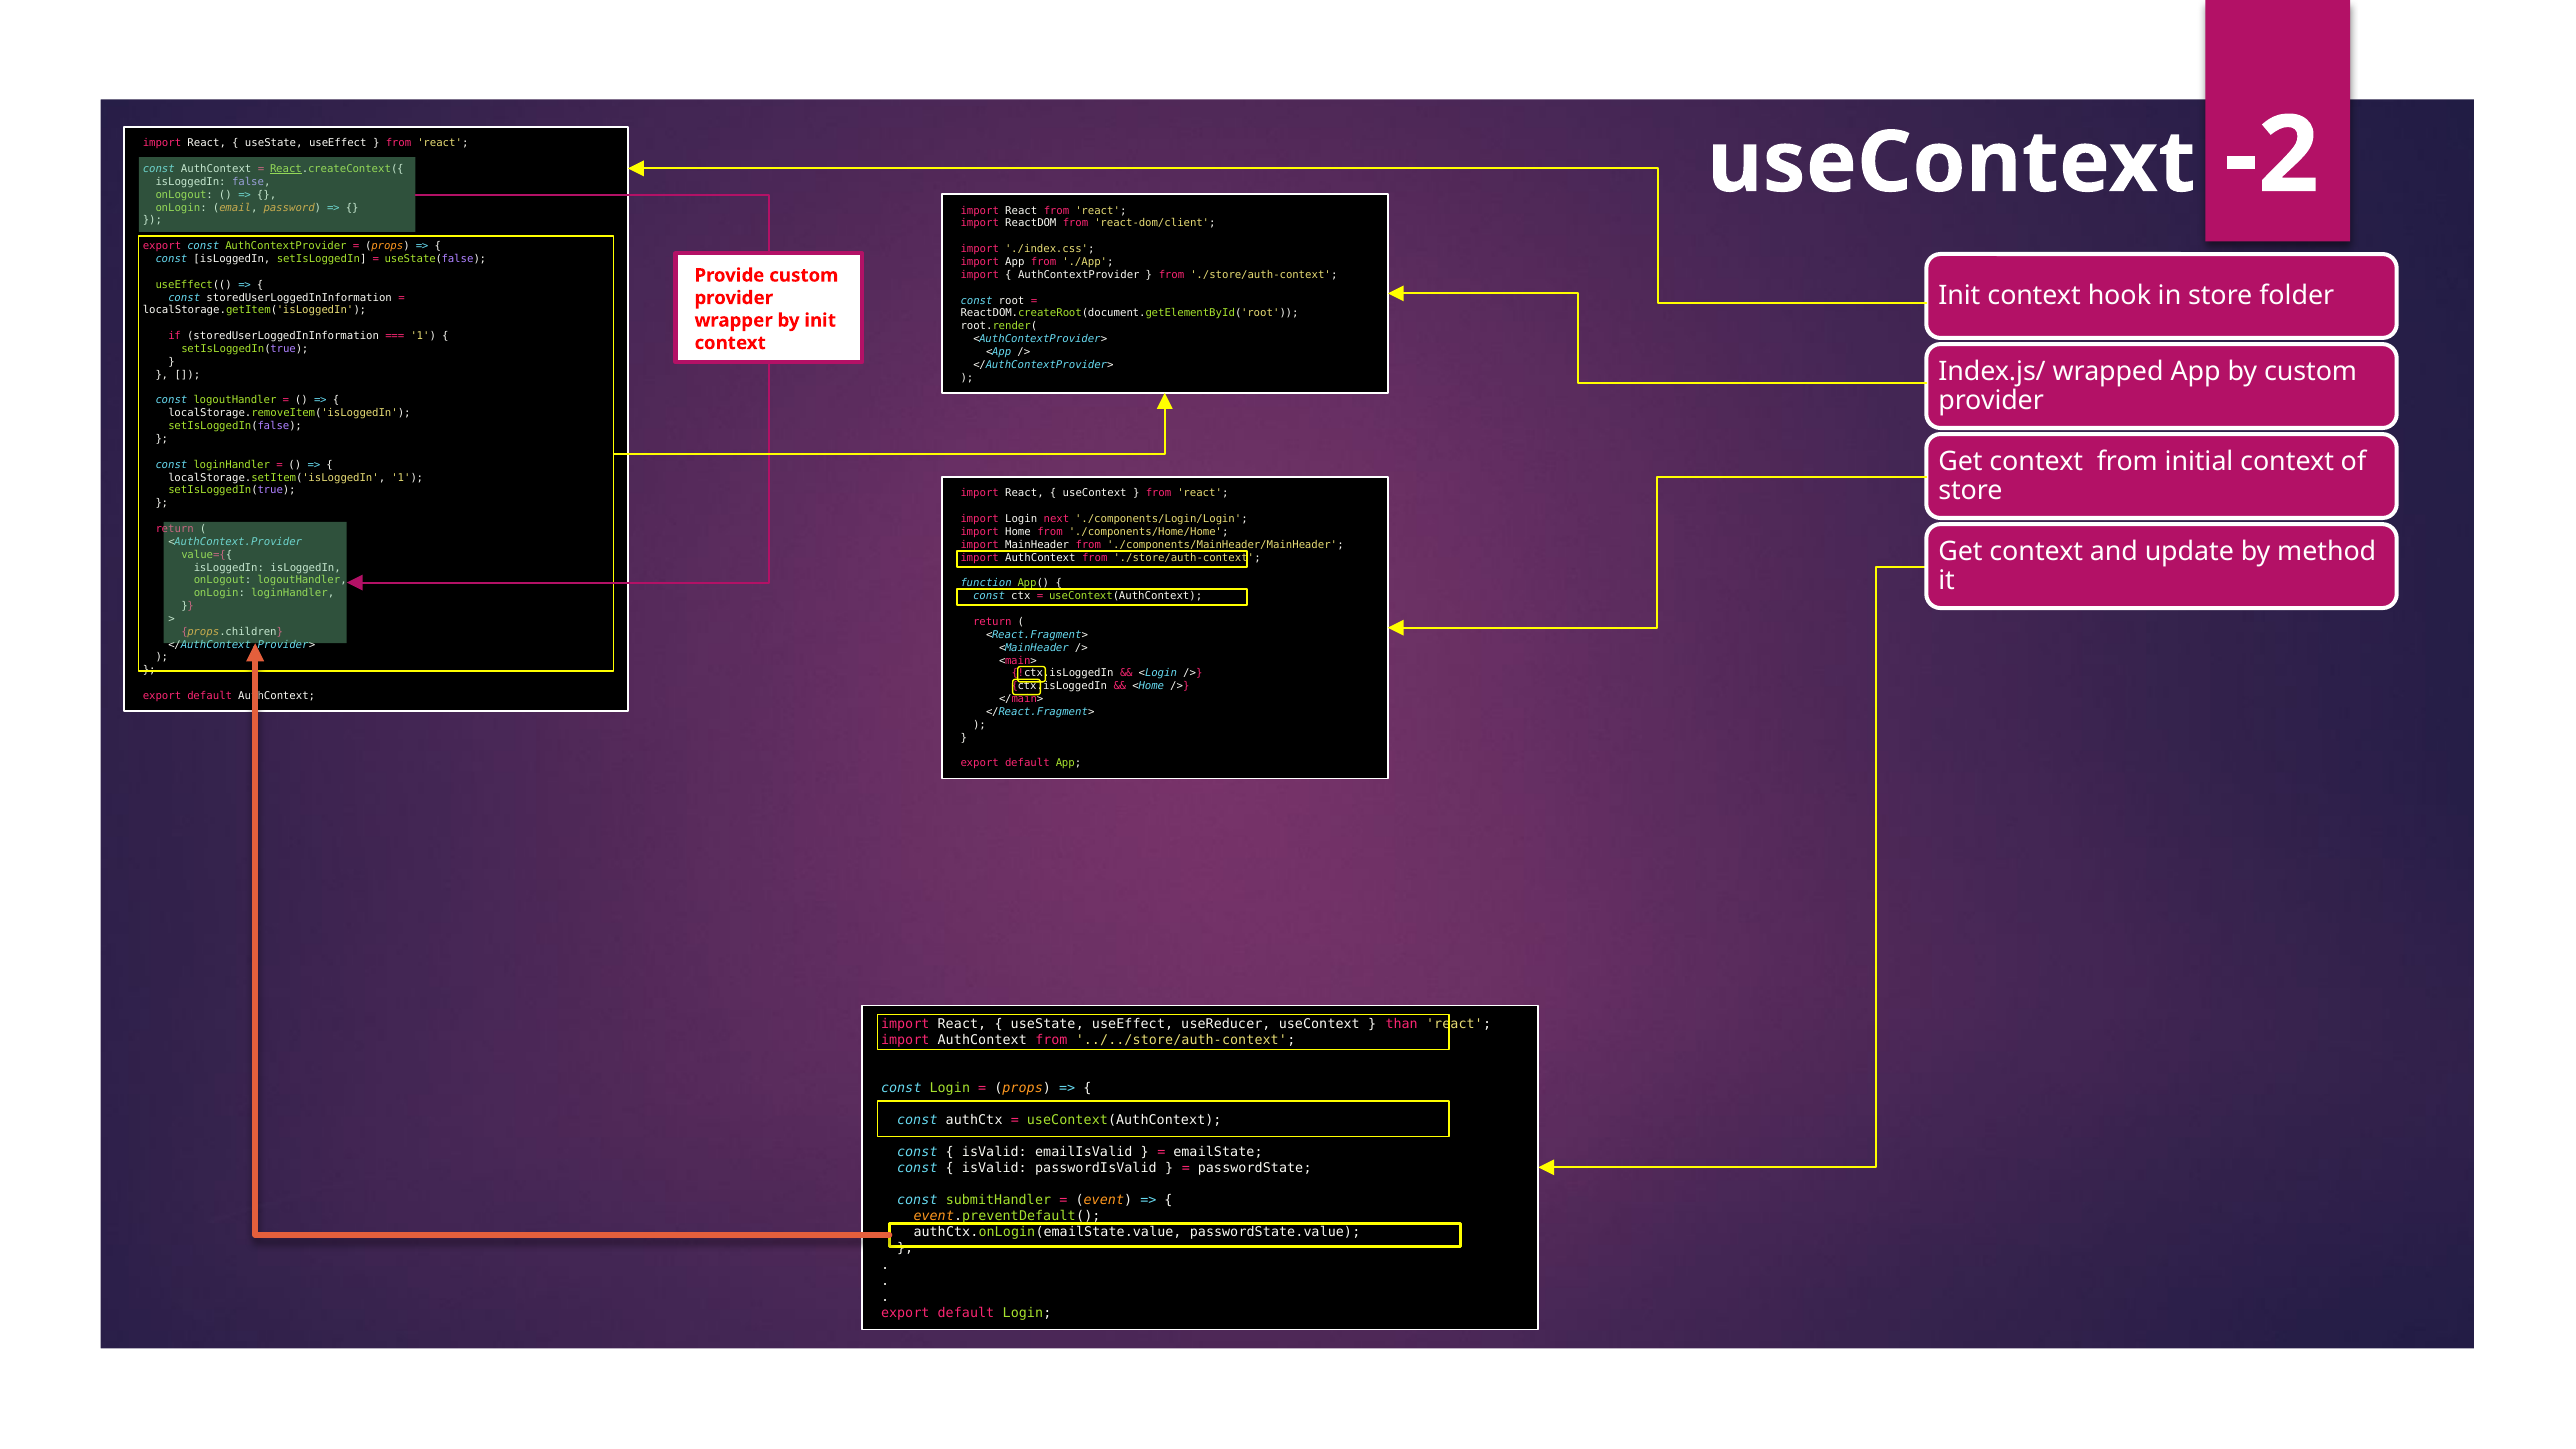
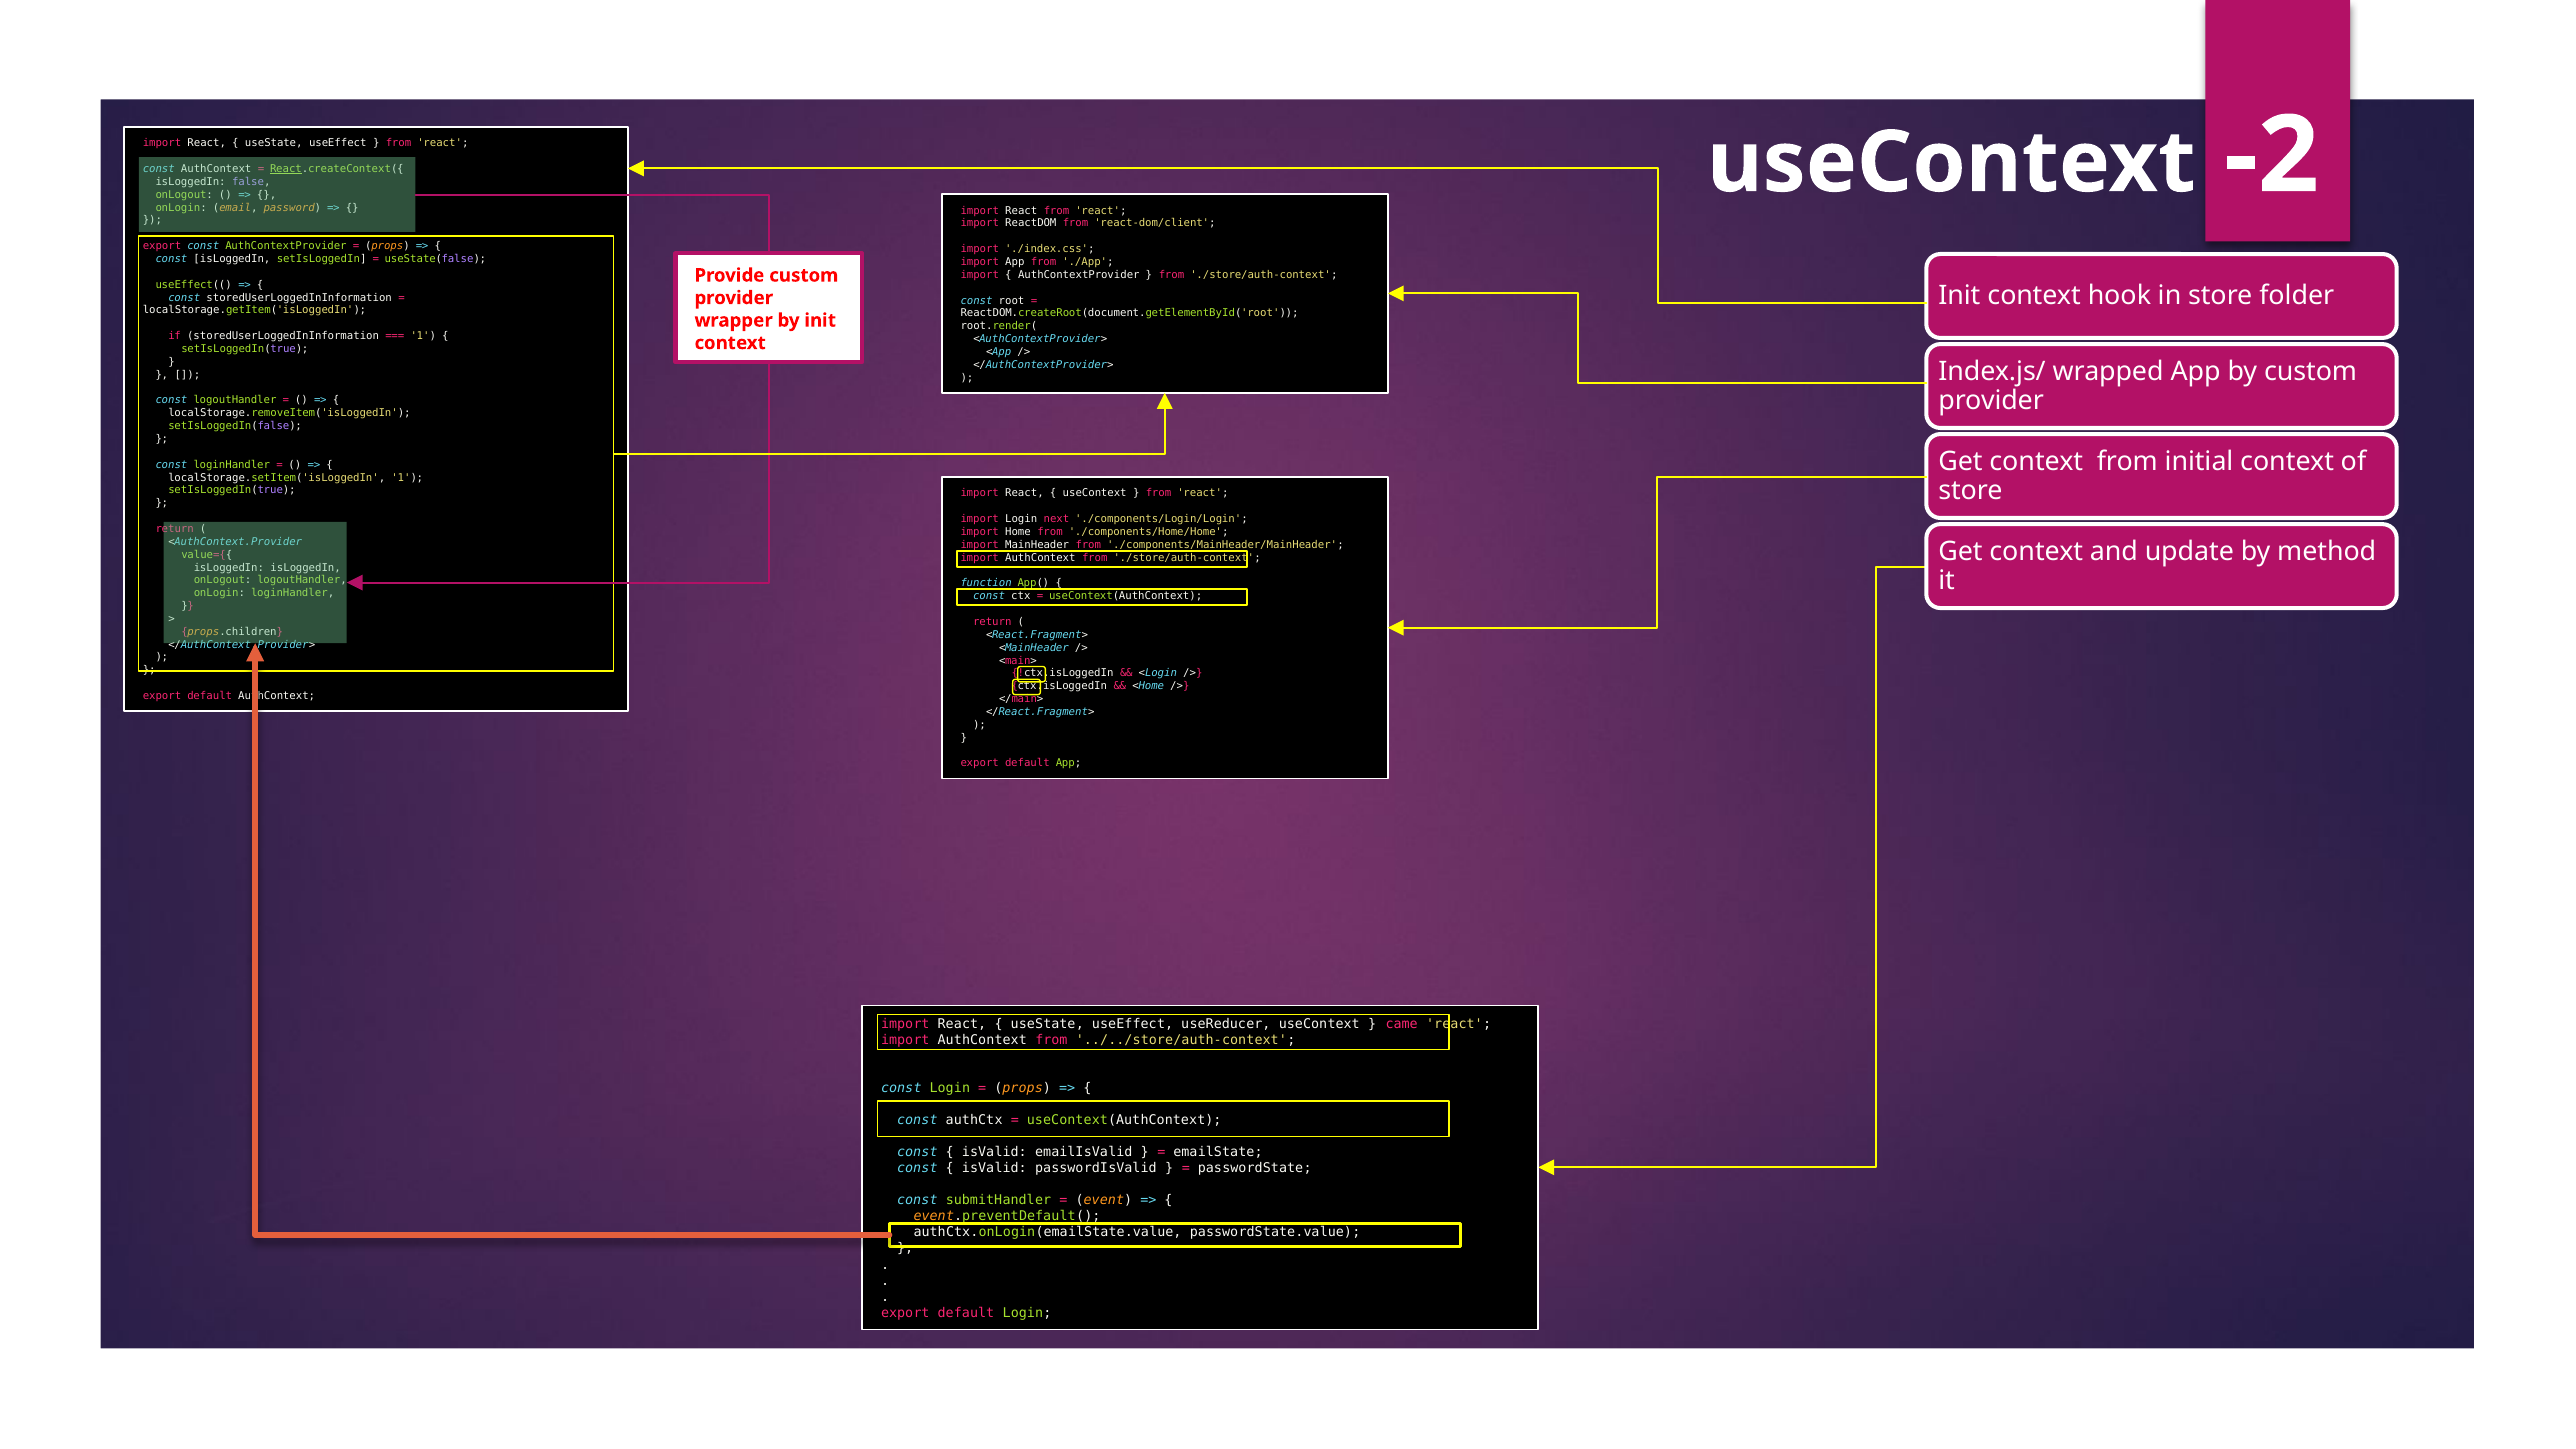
than: than -> came
